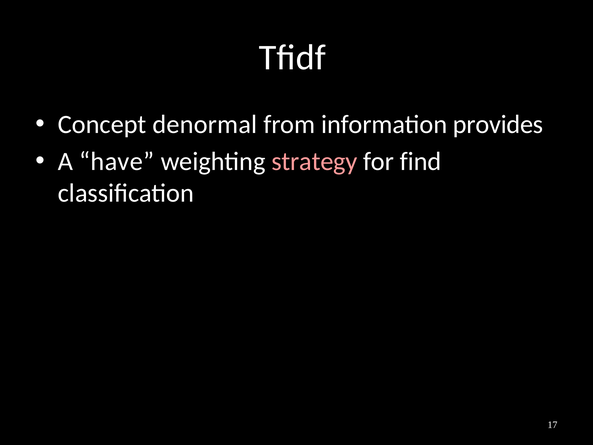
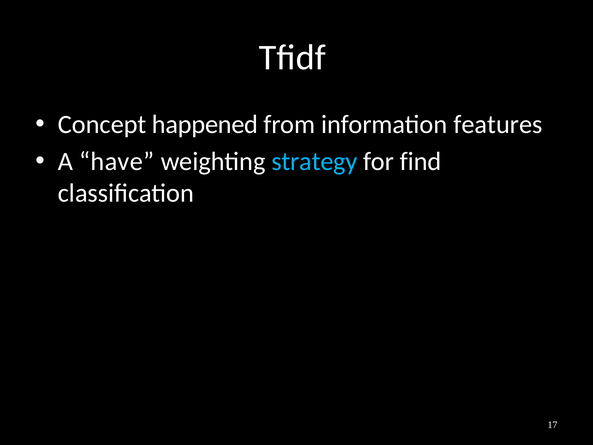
denormal: denormal -> happened
provides: provides -> features
strategy colour: pink -> light blue
